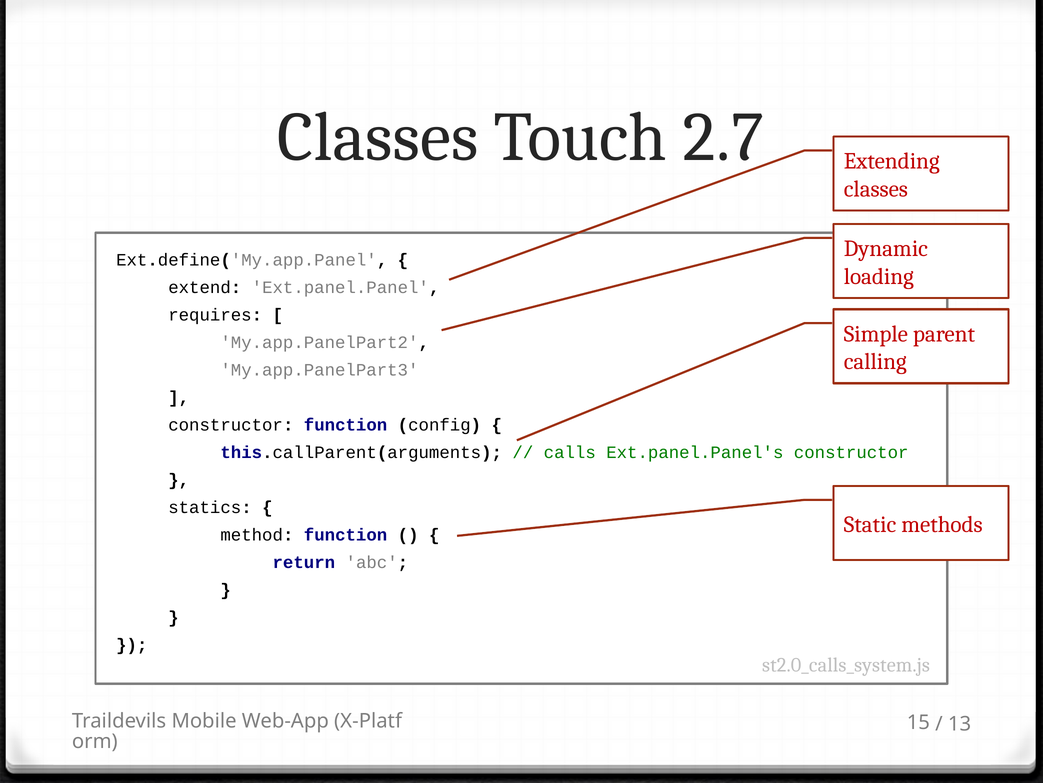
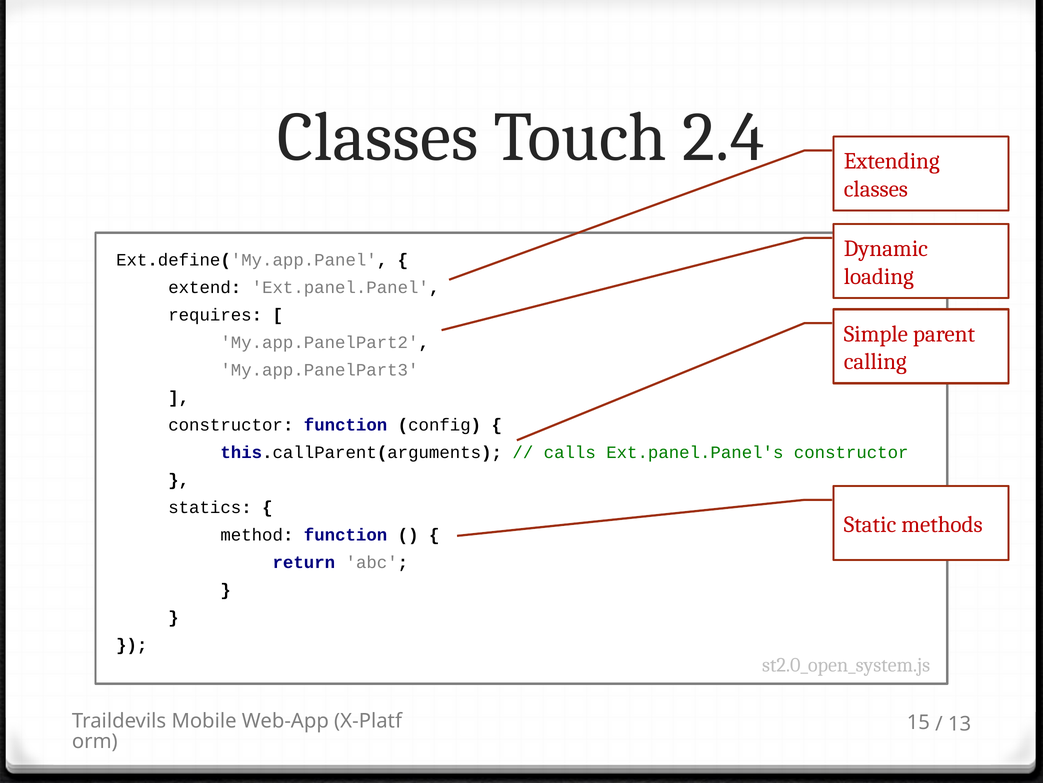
2.7: 2.7 -> 2.4
st2.0_calls_system.js: st2.0_calls_system.js -> st2.0_open_system.js
